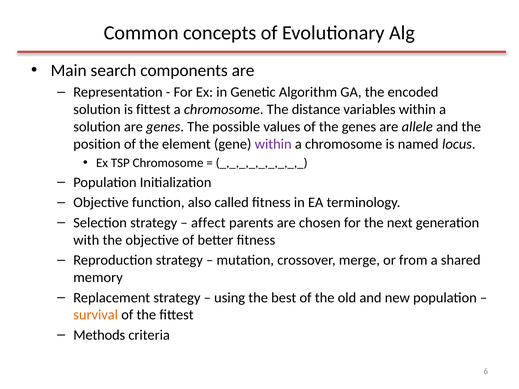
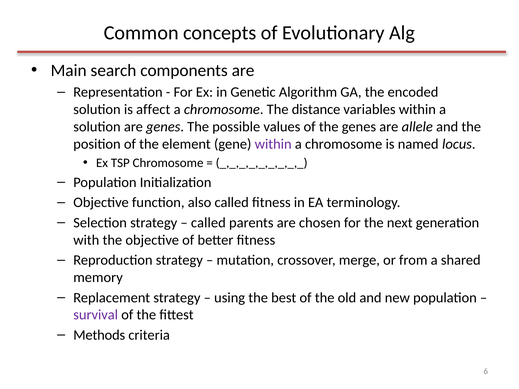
is fittest: fittest -> affect
affect at (208, 223): affect -> called
survival colour: orange -> purple
